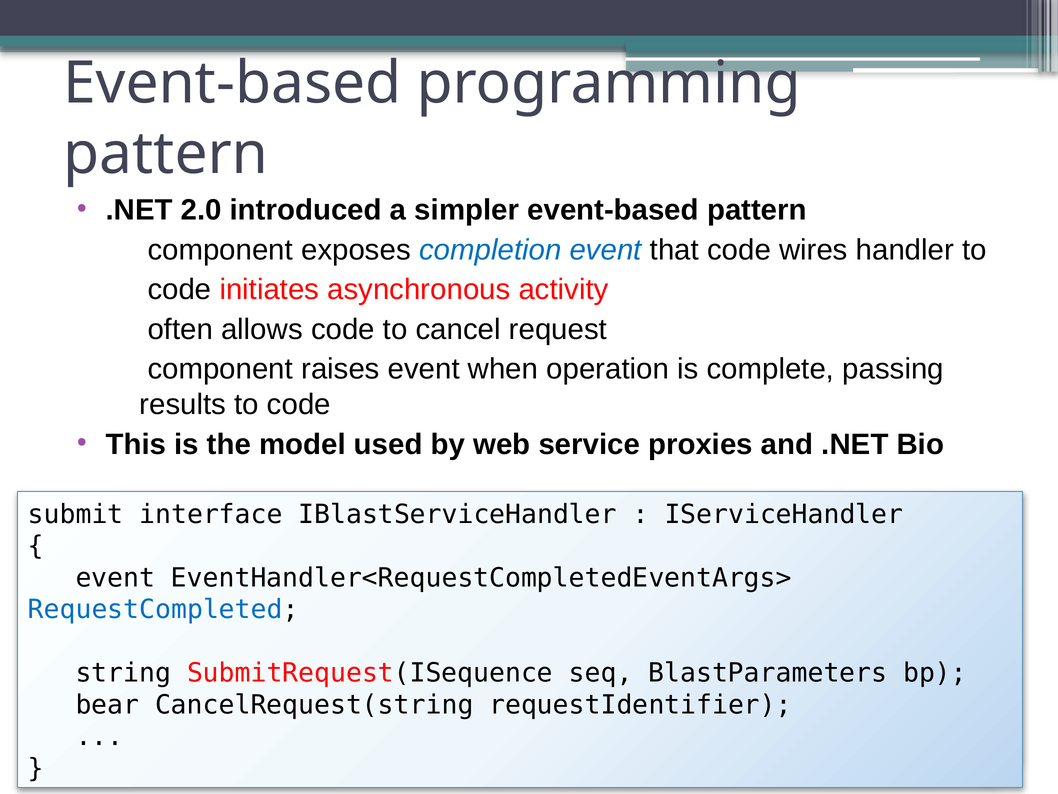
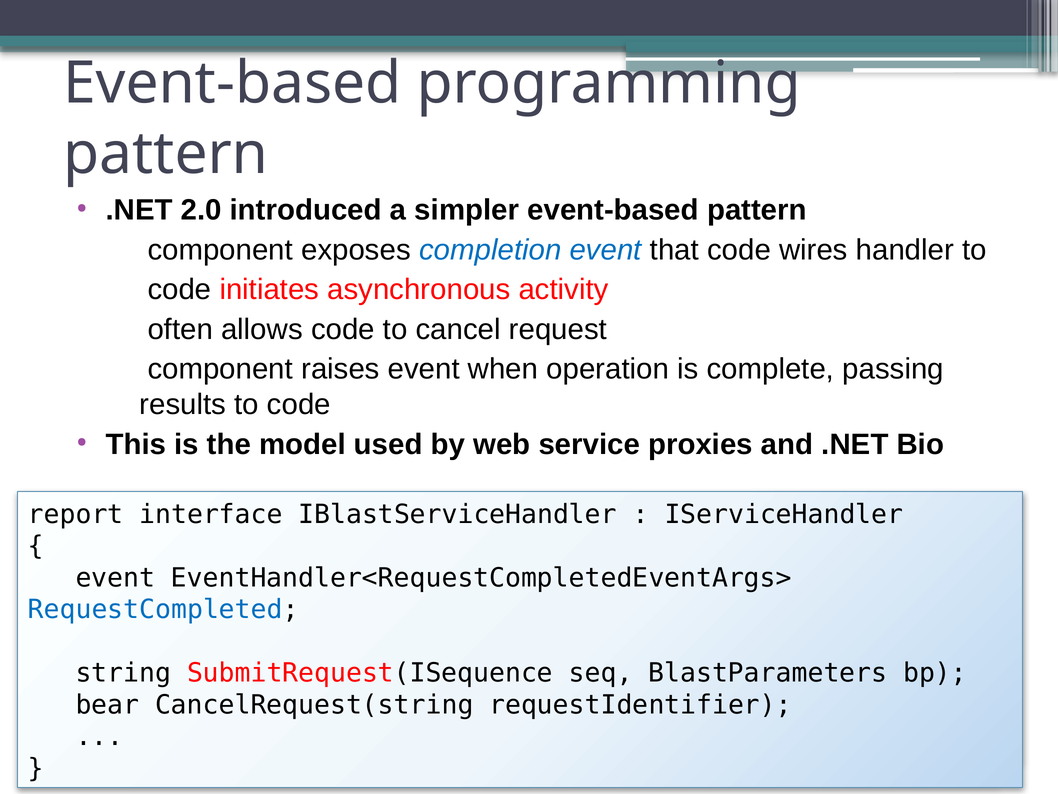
submit: submit -> report
